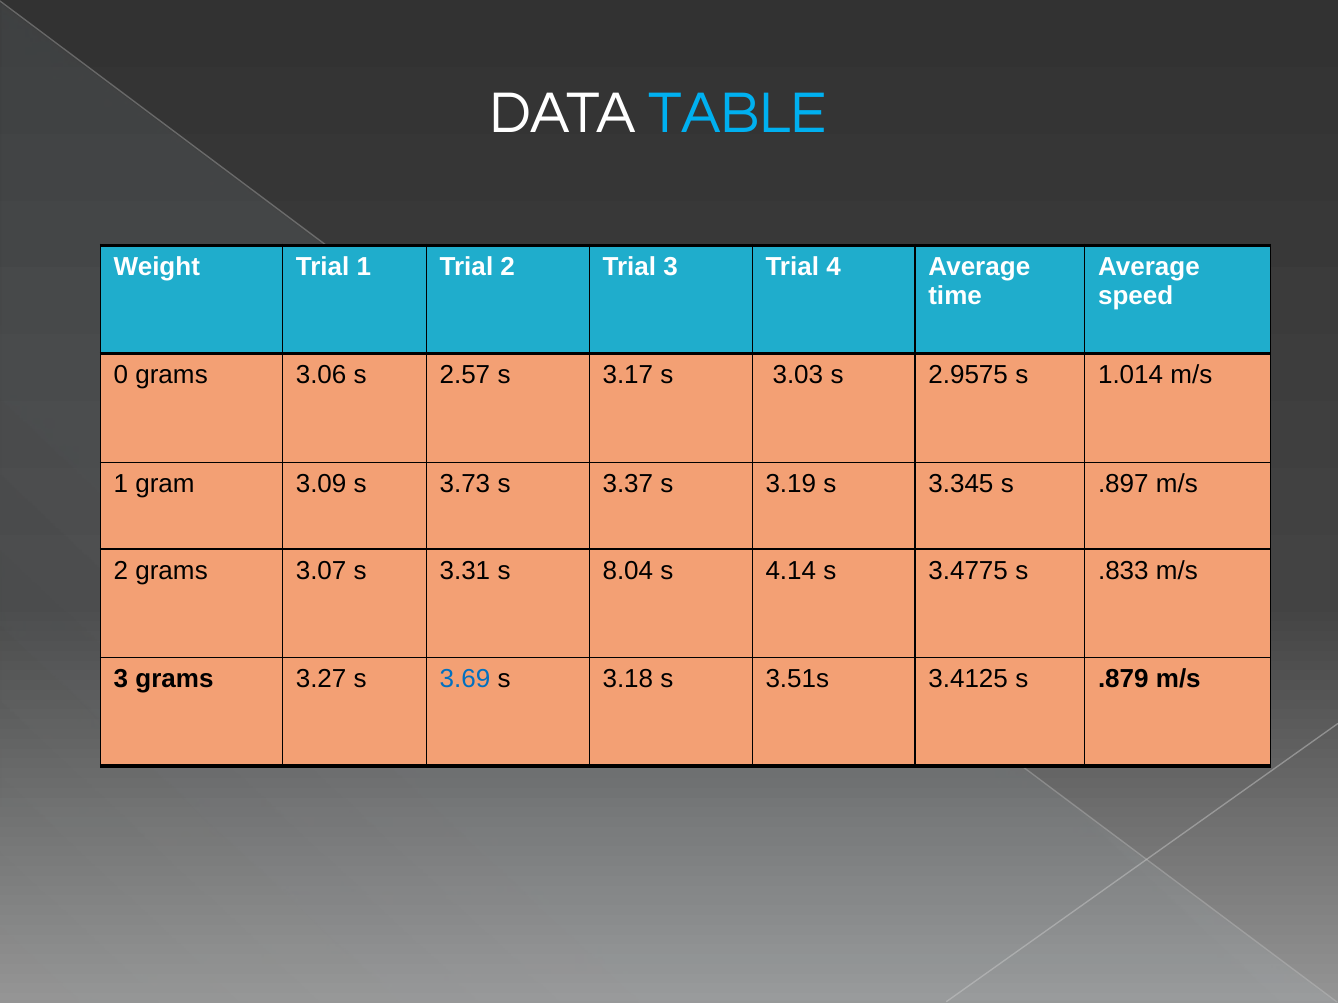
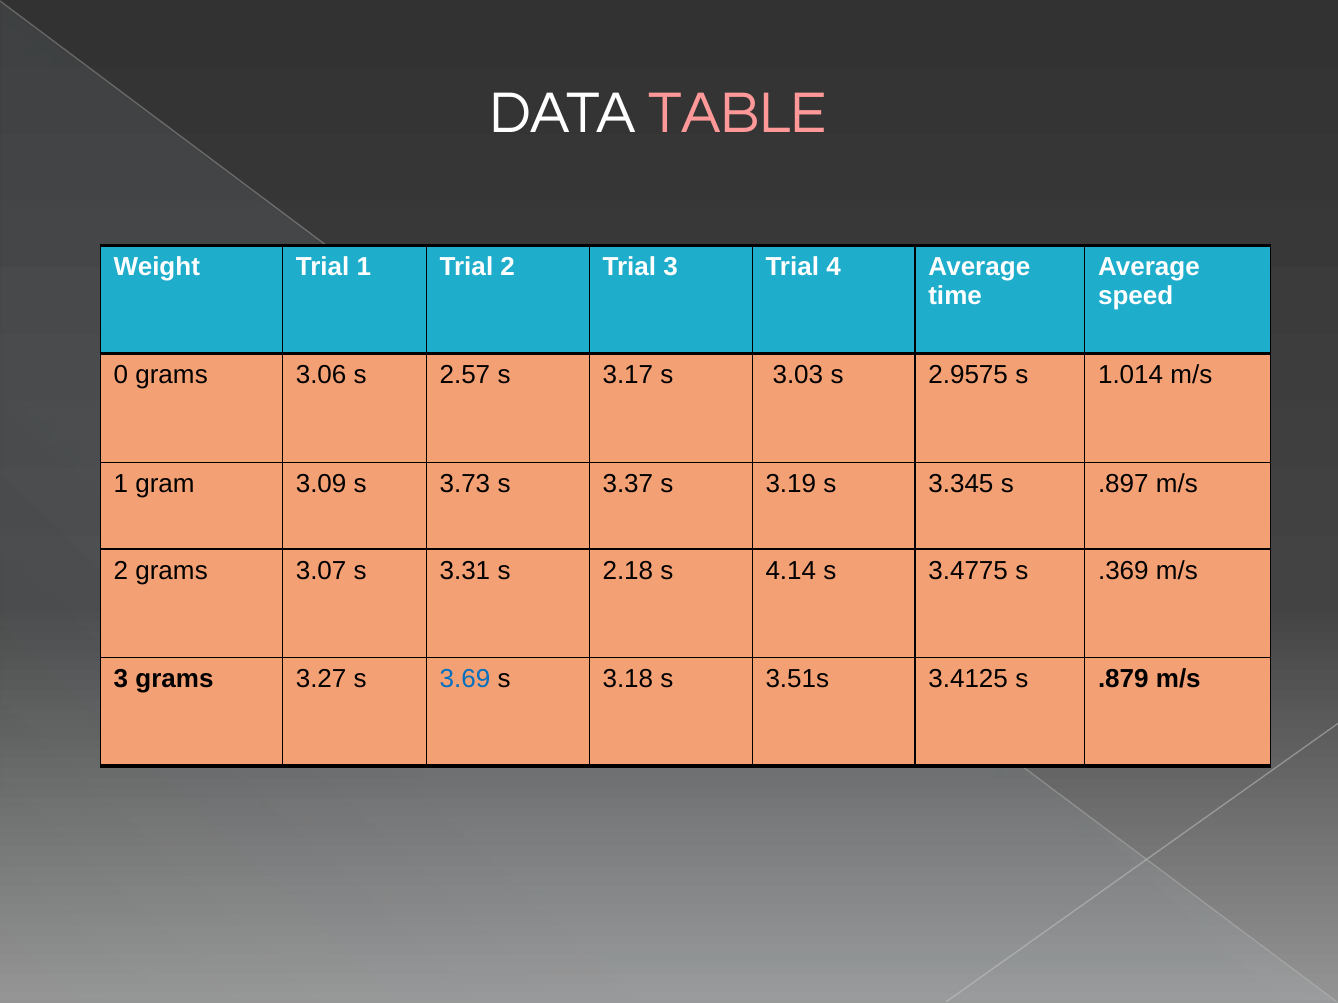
TABLE colour: light blue -> pink
8.04: 8.04 -> 2.18
.833: .833 -> .369
